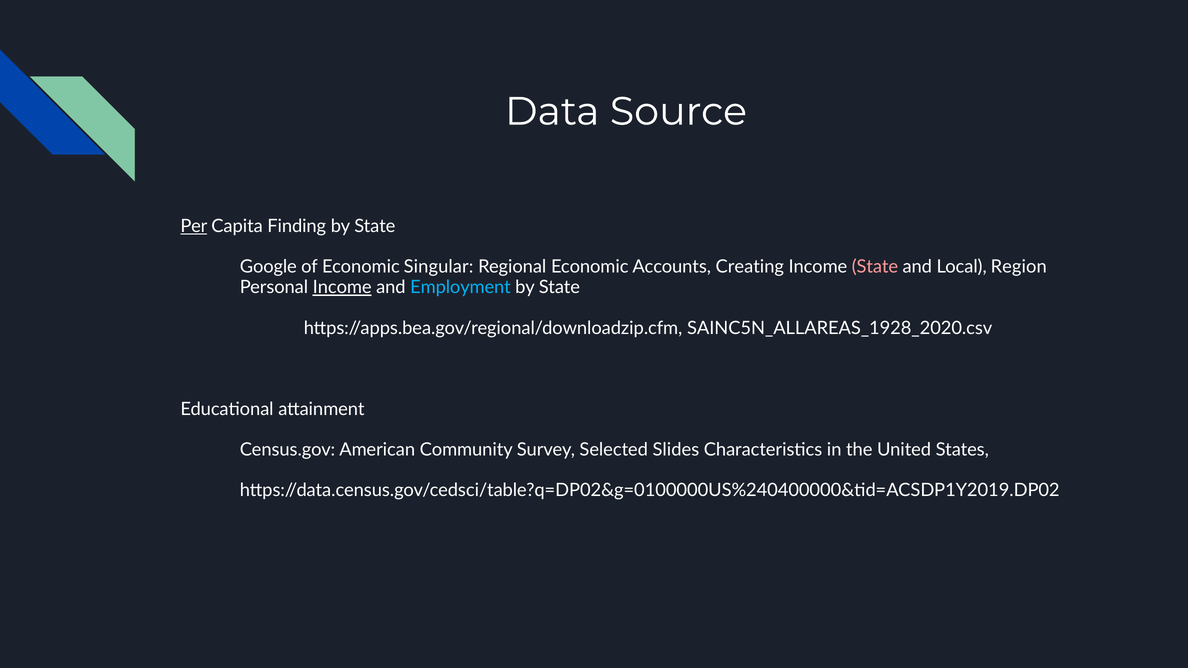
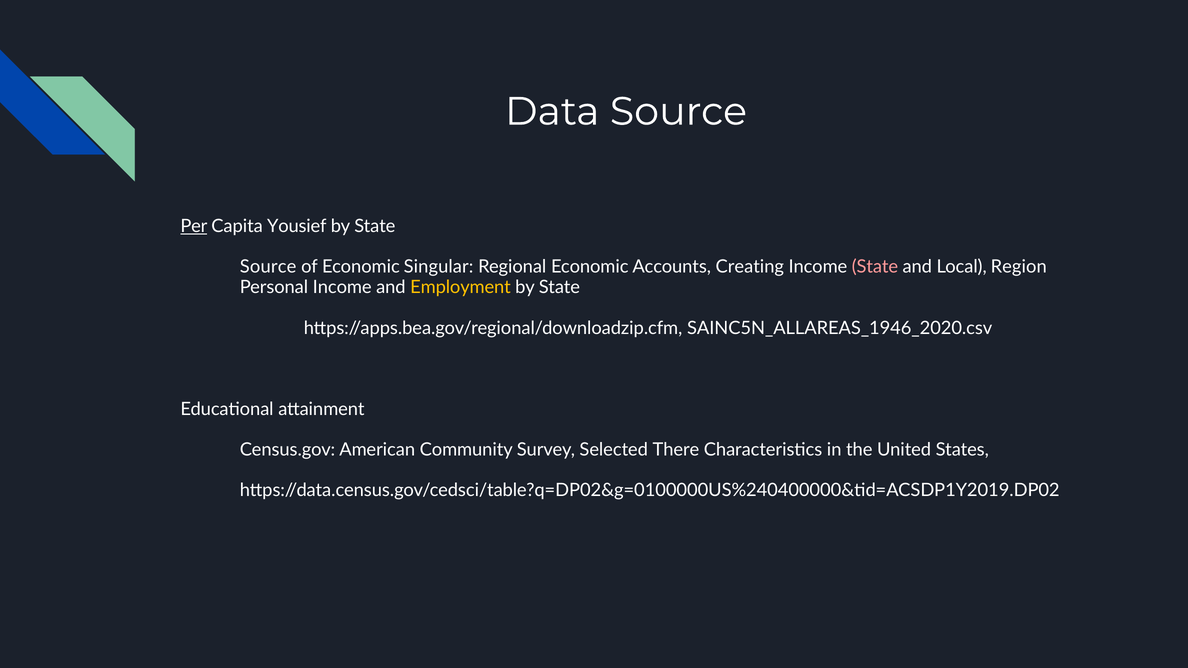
Finding: Finding -> Yousief
Google at (268, 267): Google -> Source
Income at (342, 288) underline: present -> none
Employment colour: light blue -> yellow
SAINC5N_ALLAREAS_1928_2020.csv: SAINC5N_ALLAREAS_1928_2020.csv -> SAINC5N_ALLAREAS_1946_2020.csv
Slides: Slides -> There
